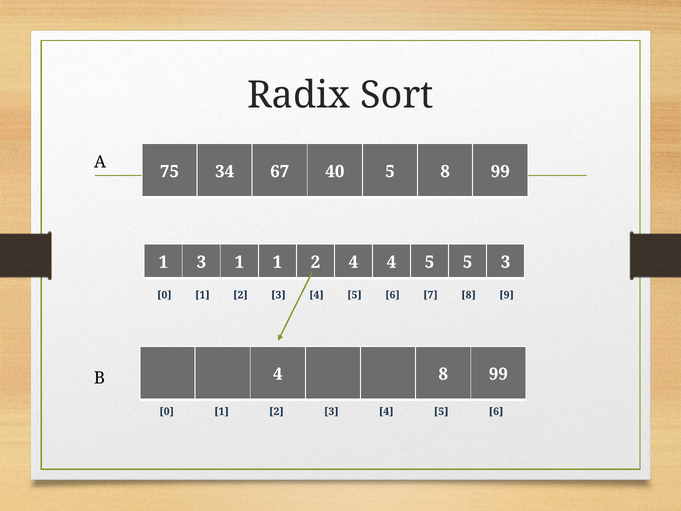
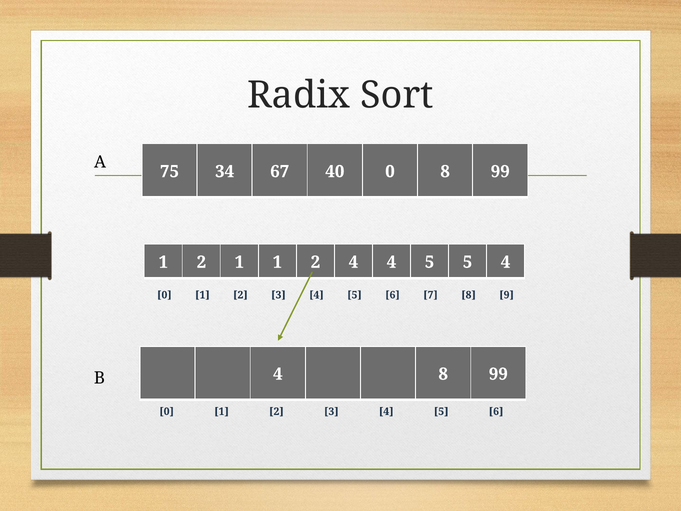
40 5: 5 -> 0
3 at (201, 262): 3 -> 2
5 3: 3 -> 4
